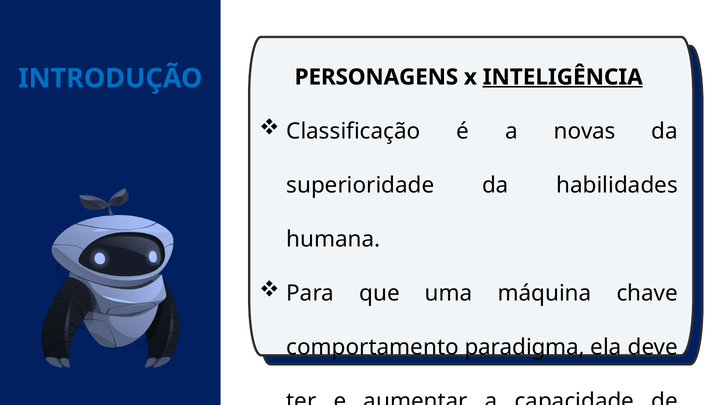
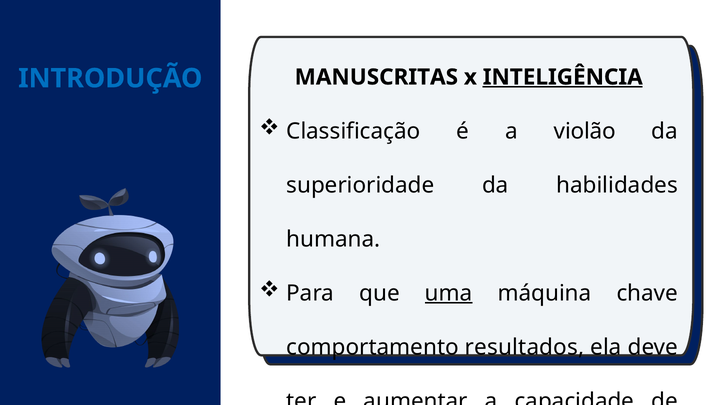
PERSONAGENS: PERSONAGENS -> MANUSCRITAS
novas: novas -> violão
uma underline: none -> present
paradigma: paradigma -> resultados
